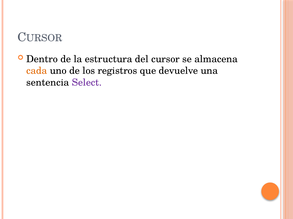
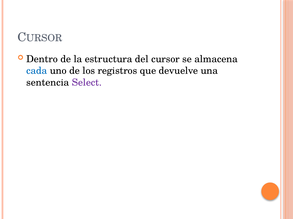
cada colour: orange -> blue
